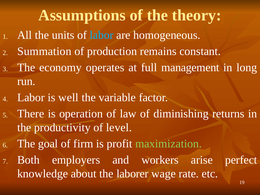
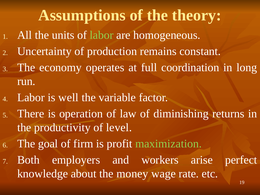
labor at (102, 35) colour: light blue -> light green
Summation: Summation -> Uncertainty
management: management -> coordination
laborer: laborer -> money
